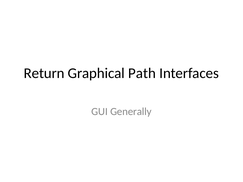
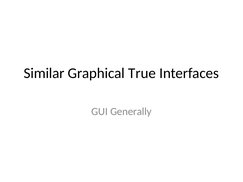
Return: Return -> Similar
Path: Path -> True
